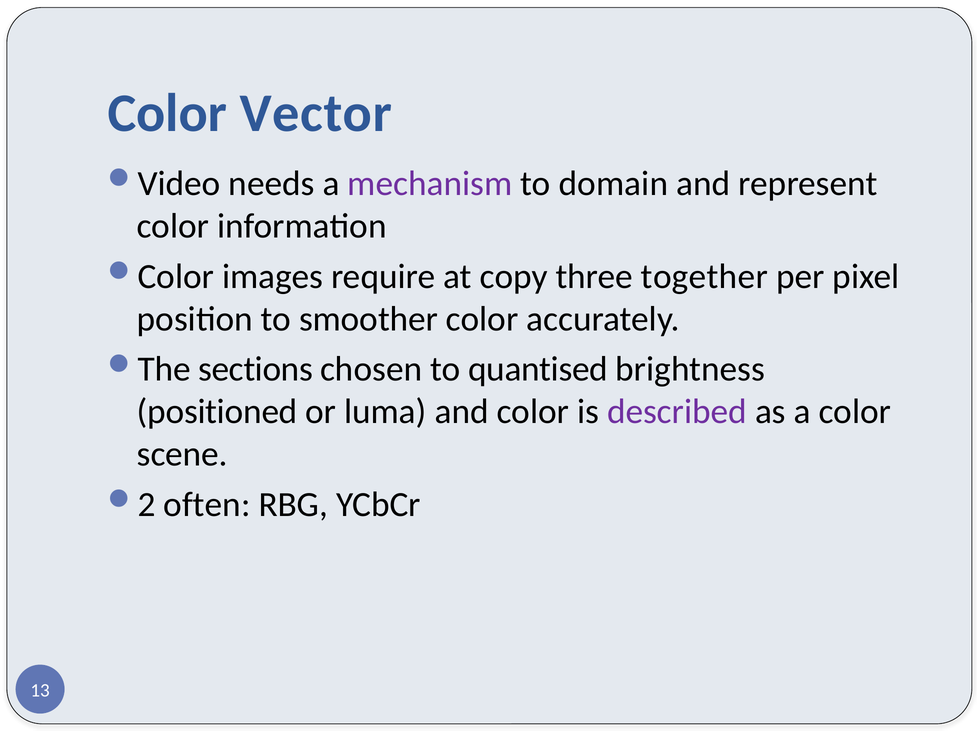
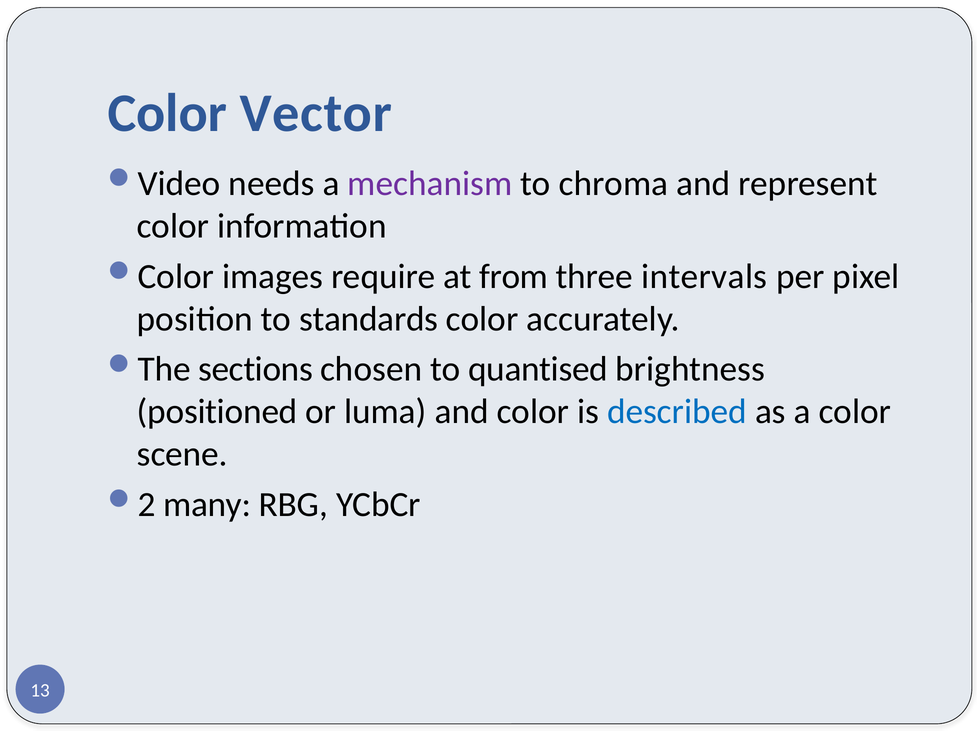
domain: domain -> chroma
copy: copy -> from
together: together -> intervals
smoother: smoother -> standards
described colour: purple -> blue
often: often -> many
